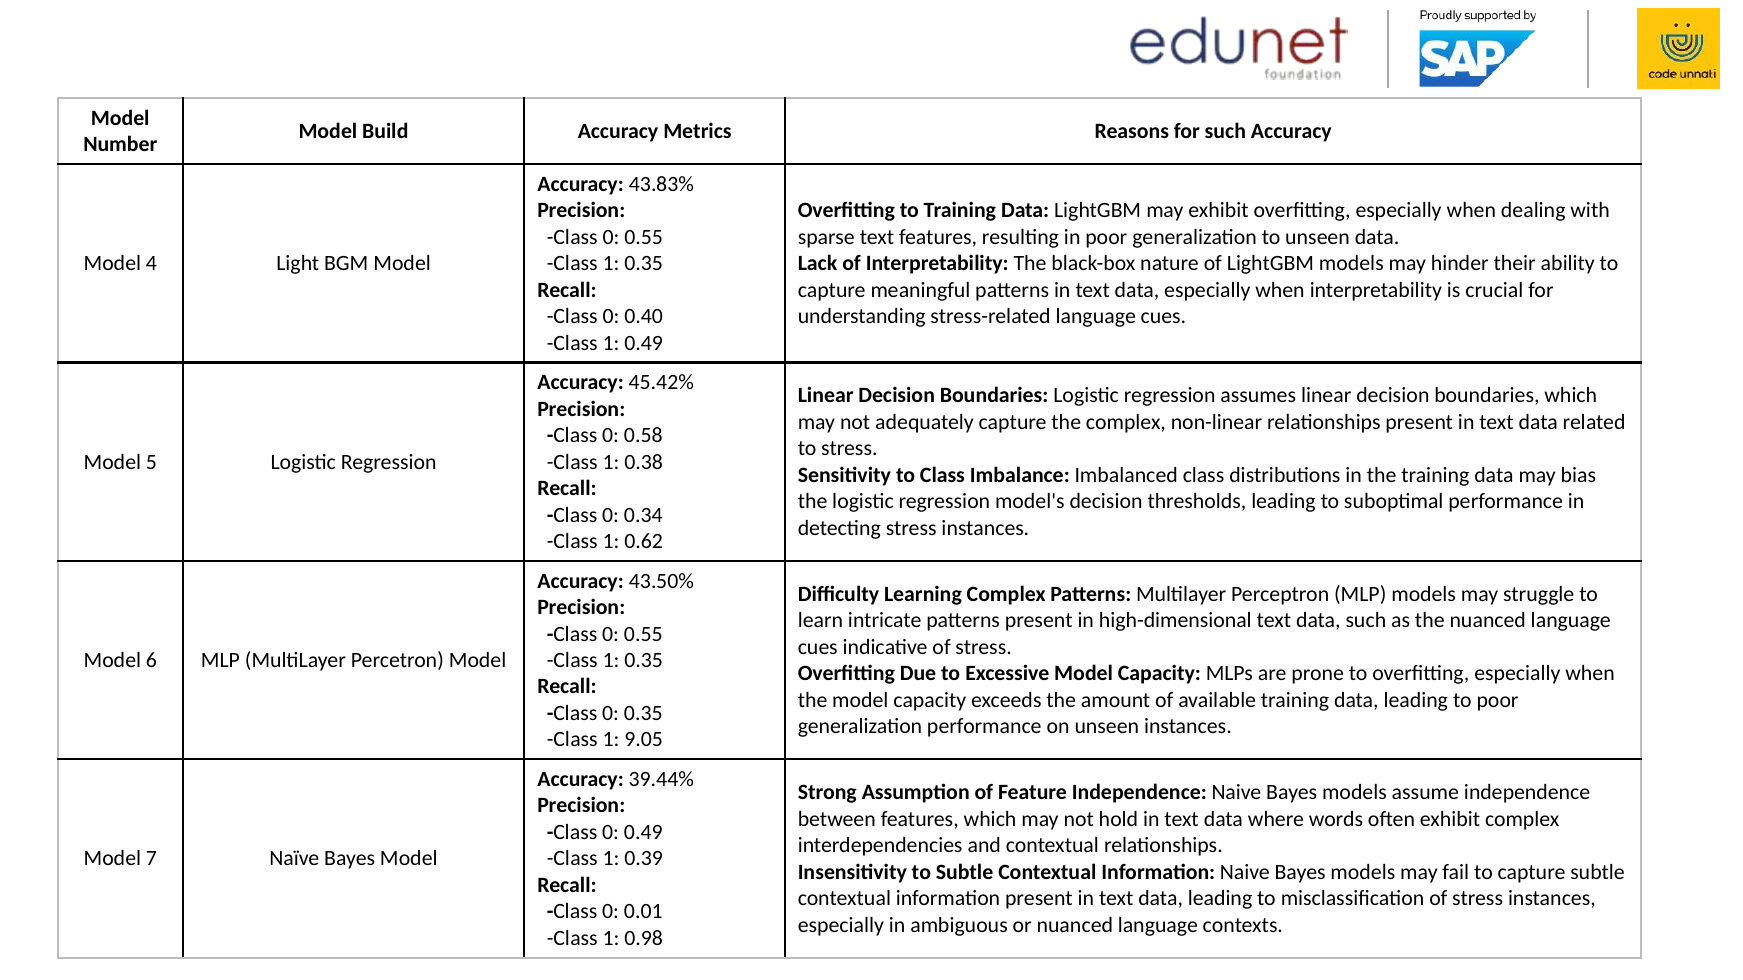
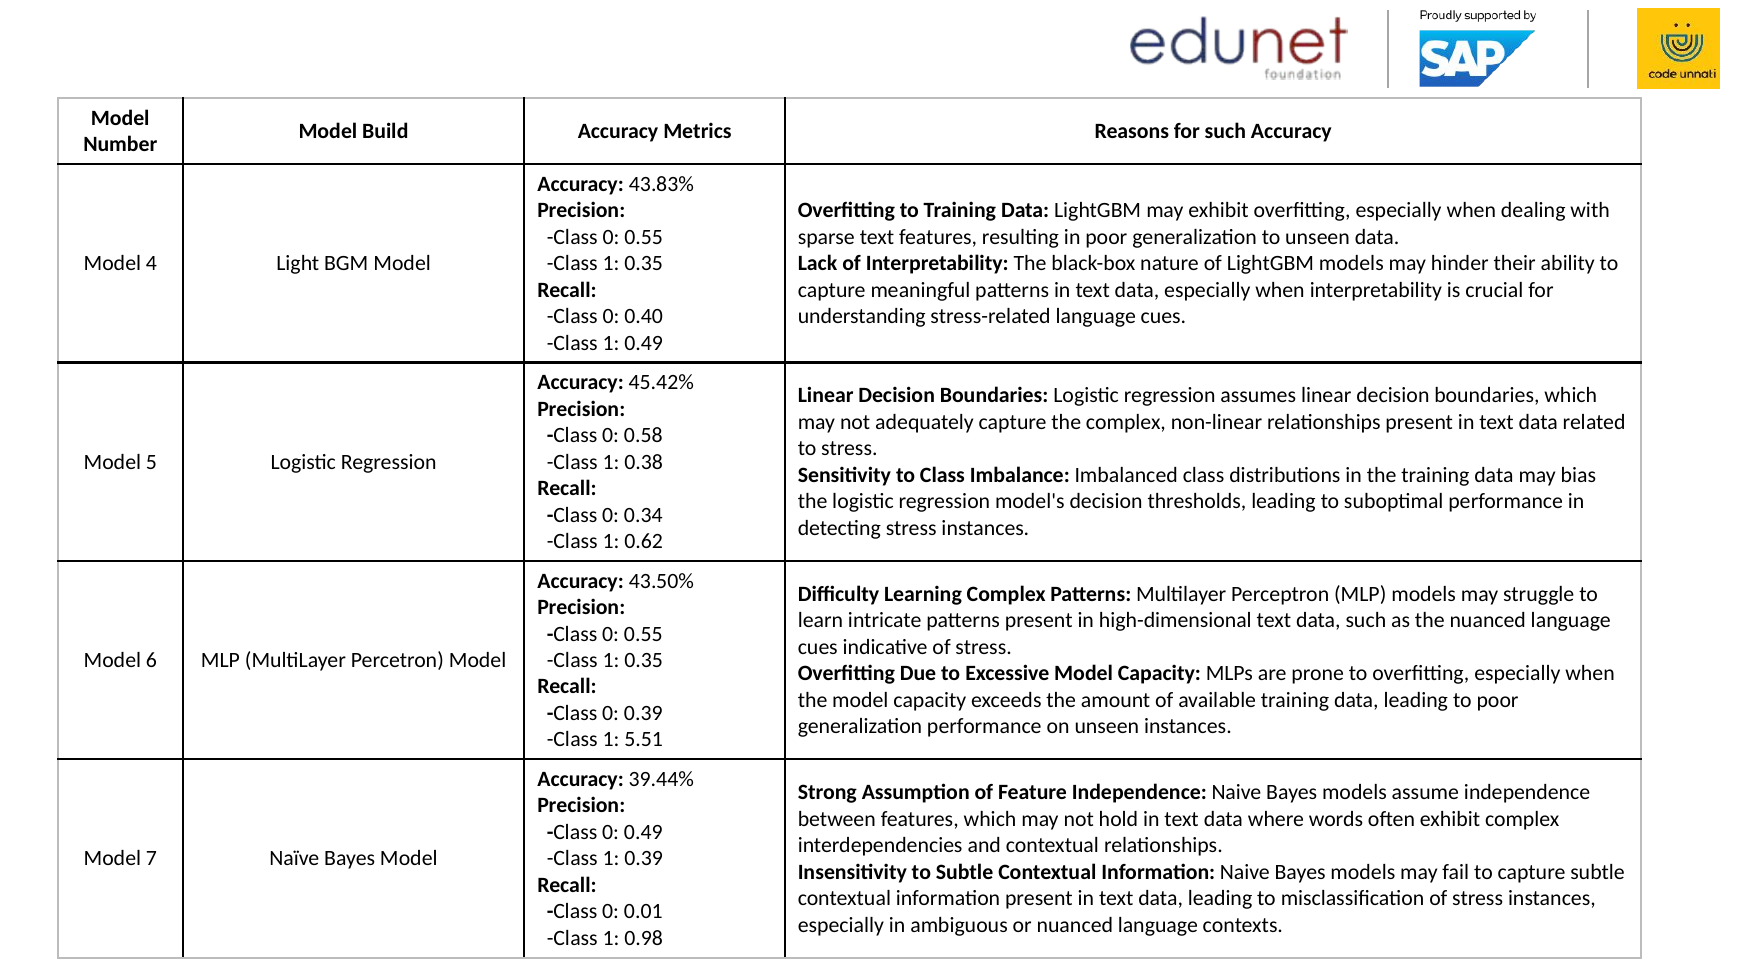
0 0.35: 0.35 -> 0.39
9.05: 9.05 -> 5.51
